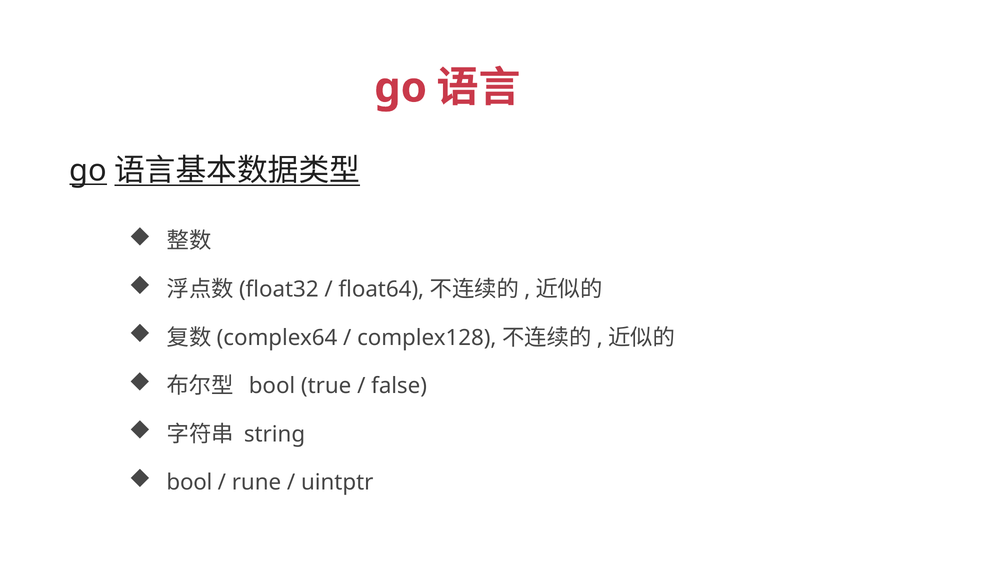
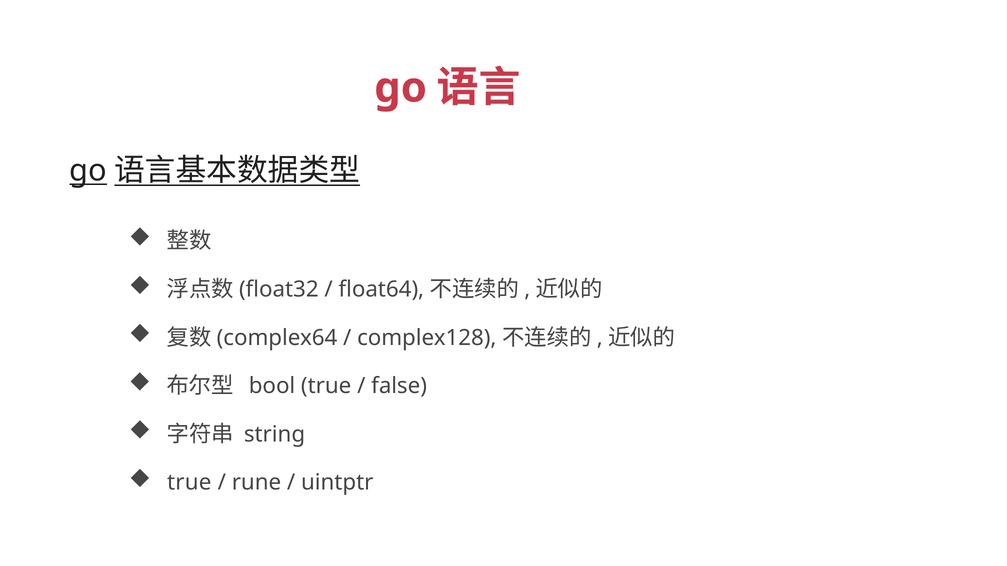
bool at (189, 483): bool -> true
